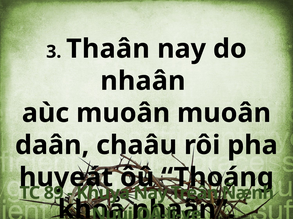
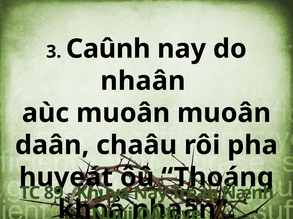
Thaân: Thaân -> Caûnh
